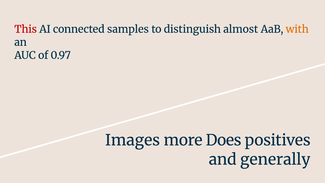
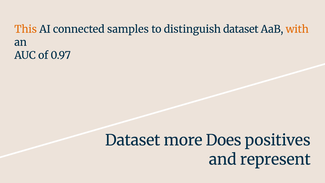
This colour: red -> orange
distinguish almost: almost -> dataset
Images at (133, 140): Images -> Dataset
generally: generally -> represent
